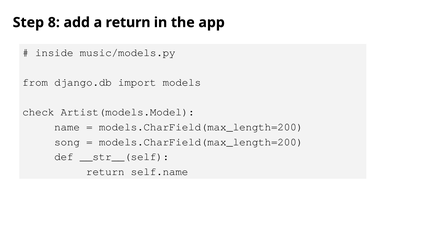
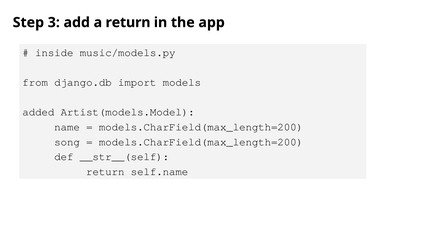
8: 8 -> 3
check: check -> added
